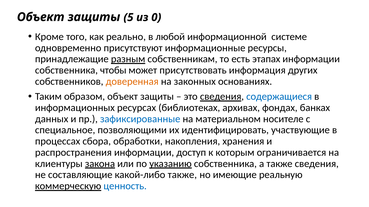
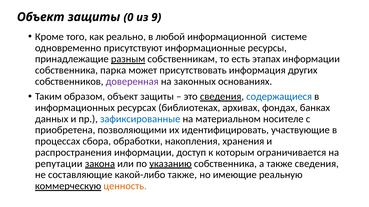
5: 5 -> 0
0: 0 -> 9
чтобы: чтобы -> парка
доверенная colour: orange -> purple
специальное: специальное -> приобретена
клиентуры: клиентуры -> репутации
ценность colour: blue -> orange
